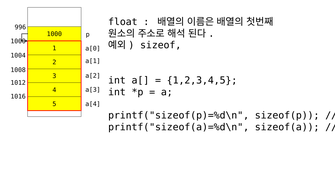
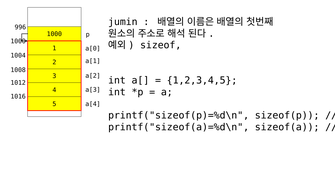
float: float -> jumin
